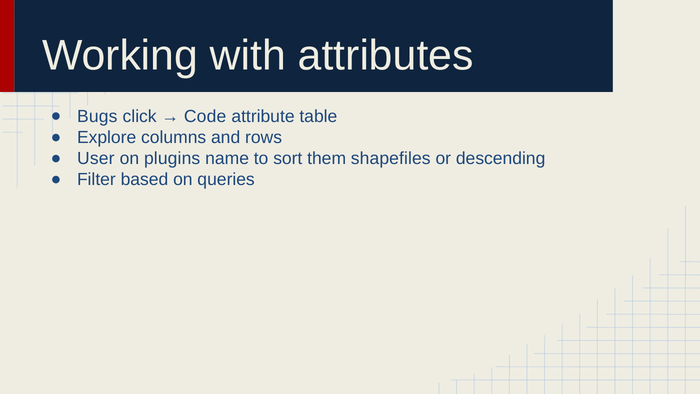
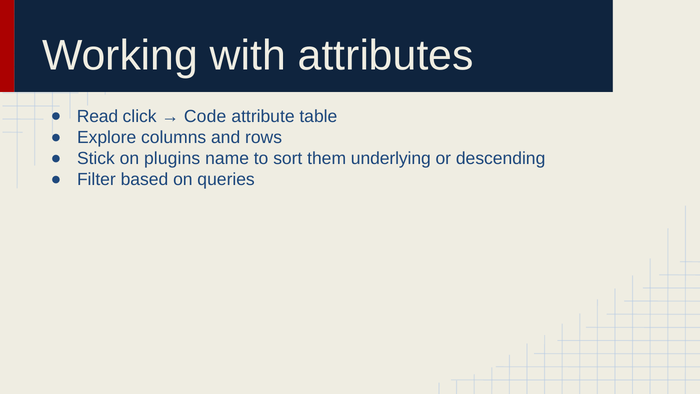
Bugs: Bugs -> Read
User: User -> Stick
shapefiles: shapefiles -> underlying
